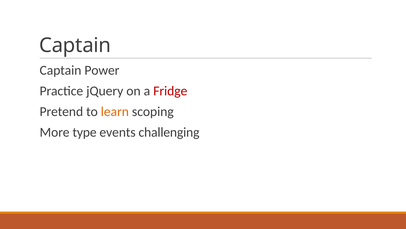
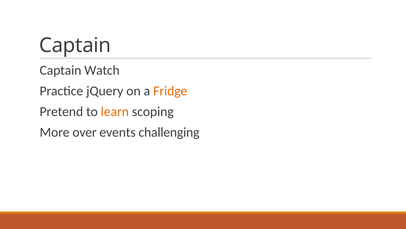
Power: Power -> Watch
Fridge colour: red -> orange
type: type -> over
